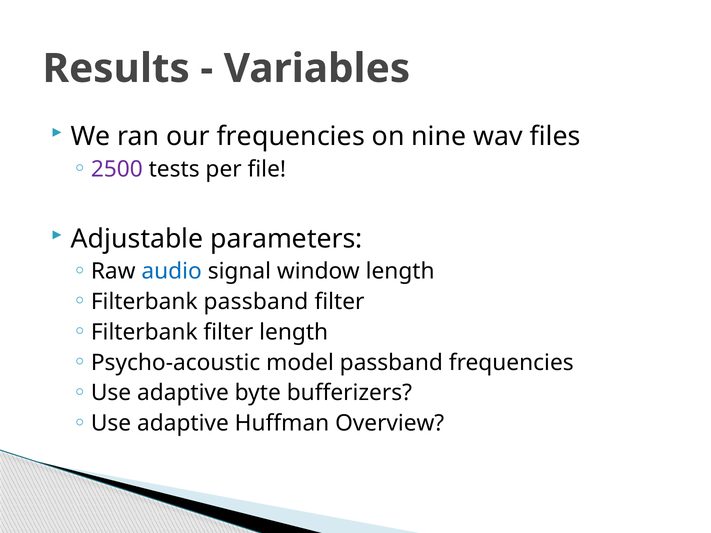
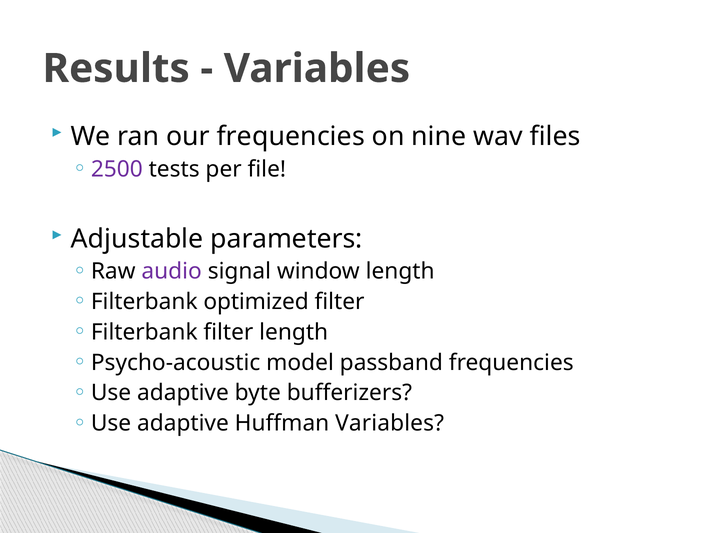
audio colour: blue -> purple
Filterbank passband: passband -> optimized
Huffman Overview: Overview -> Variables
